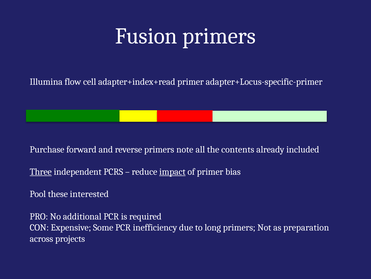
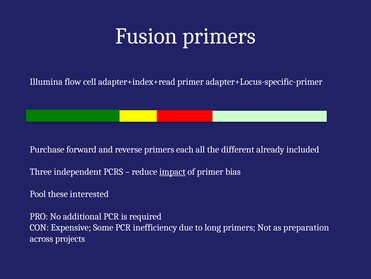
note: note -> each
contents: contents -> different
Three underline: present -> none
